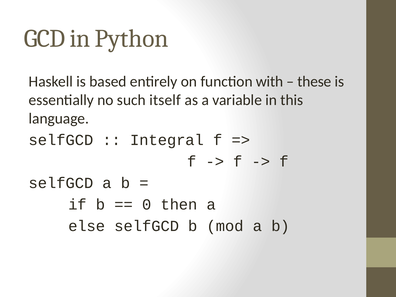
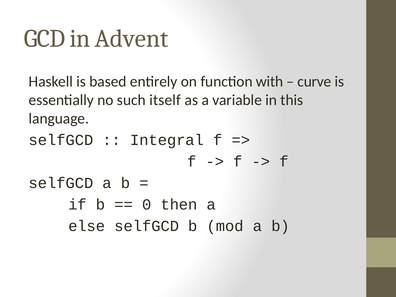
Python: Python -> Advent
these: these -> curve
